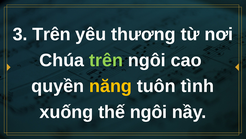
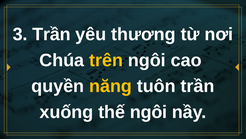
3 Trên: Trên -> Trần
trên at (106, 60) colour: light green -> yellow
tuôn tình: tình -> trần
